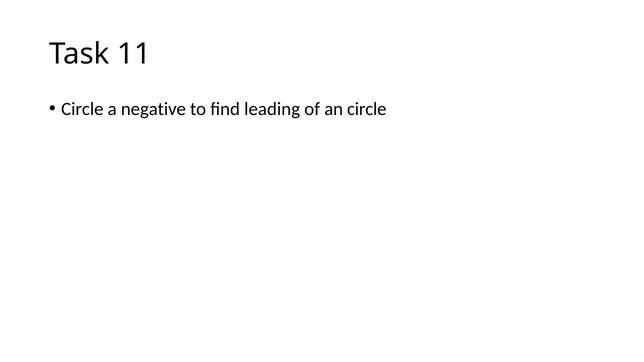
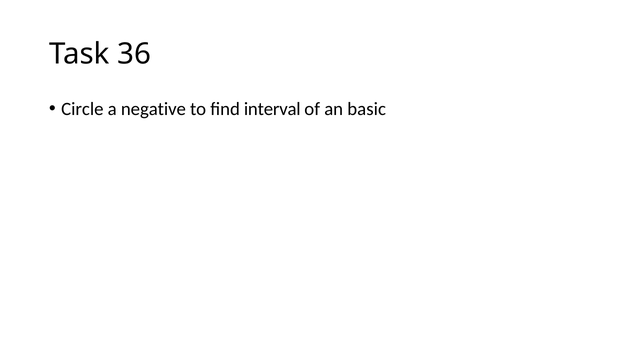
11: 11 -> 36
leading: leading -> interval
an circle: circle -> basic
